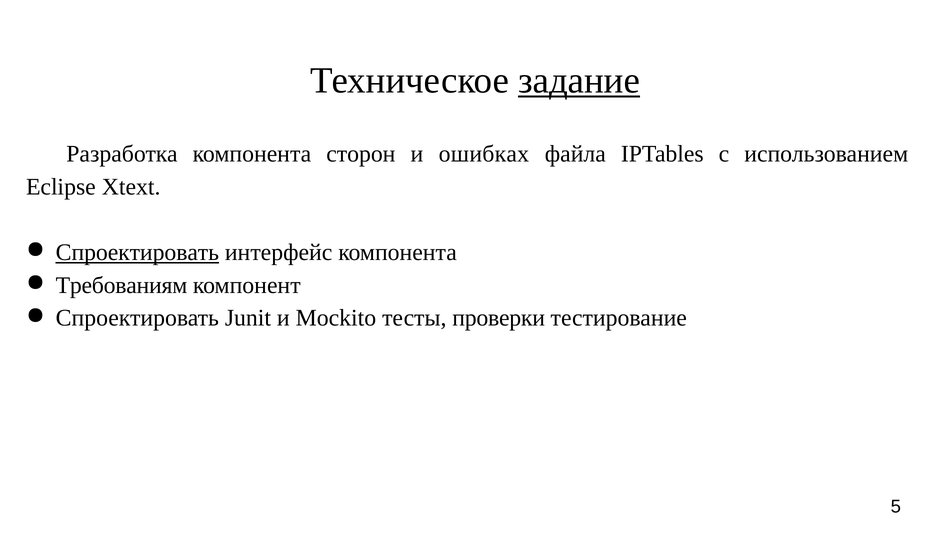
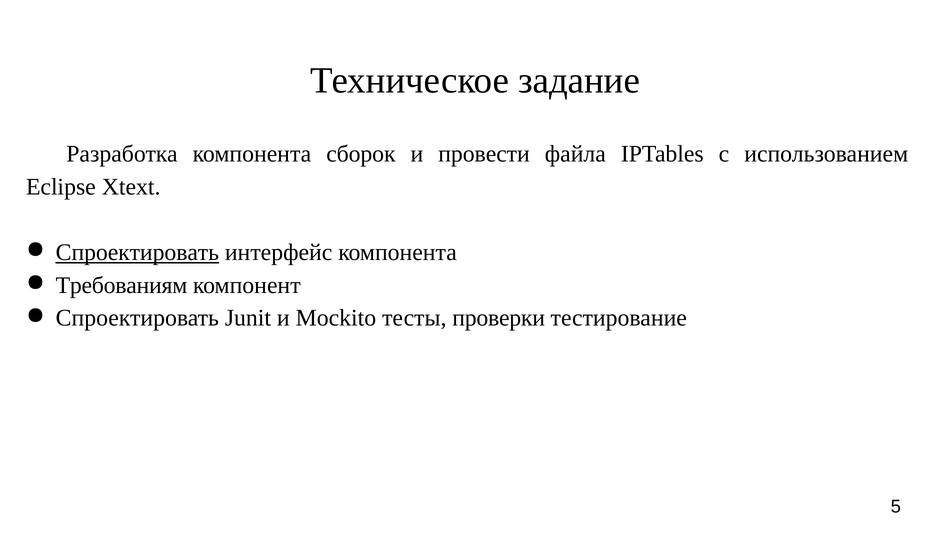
задание underline: present -> none
сторон: сторон -> сборок
ошибках: ошибках -> провести
